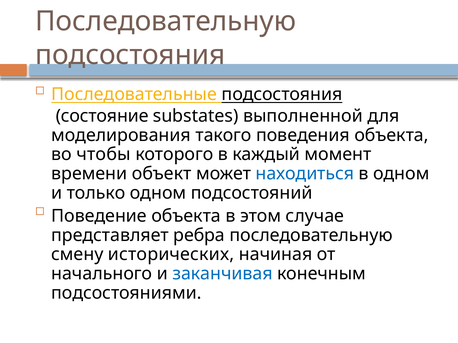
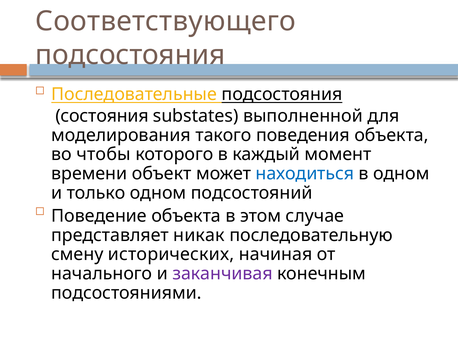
Последовательную at (166, 21): Последовательную -> Соответствующего
состояние: состояние -> состояния
ребра: ребра -> никак
заканчивая colour: blue -> purple
